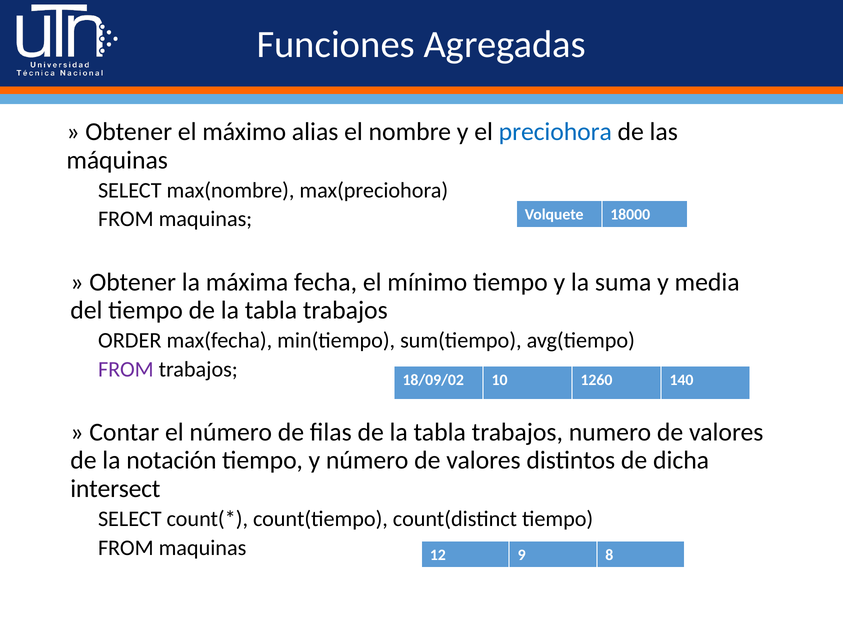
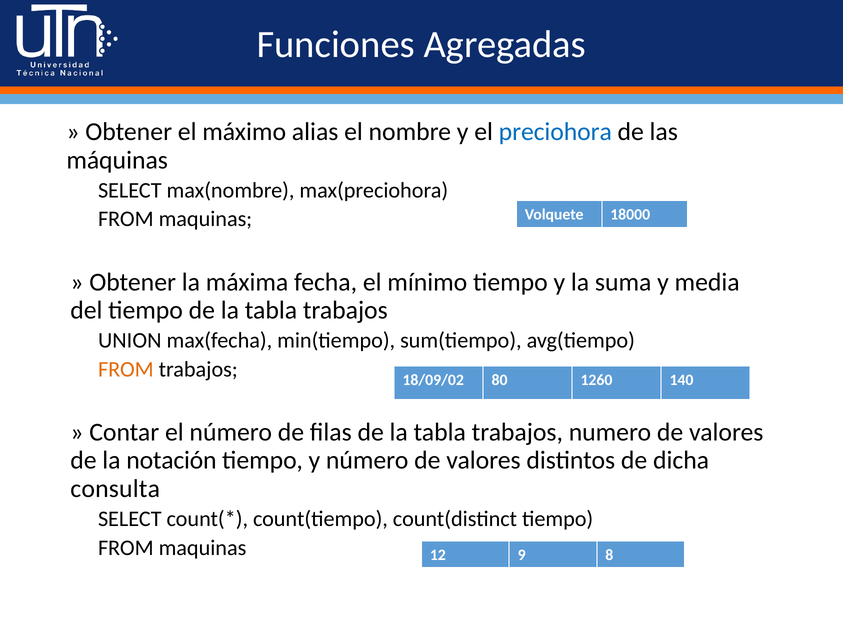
ORDER: ORDER -> UNION
FROM at (126, 369) colour: purple -> orange
10: 10 -> 80
intersect: intersect -> consulta
